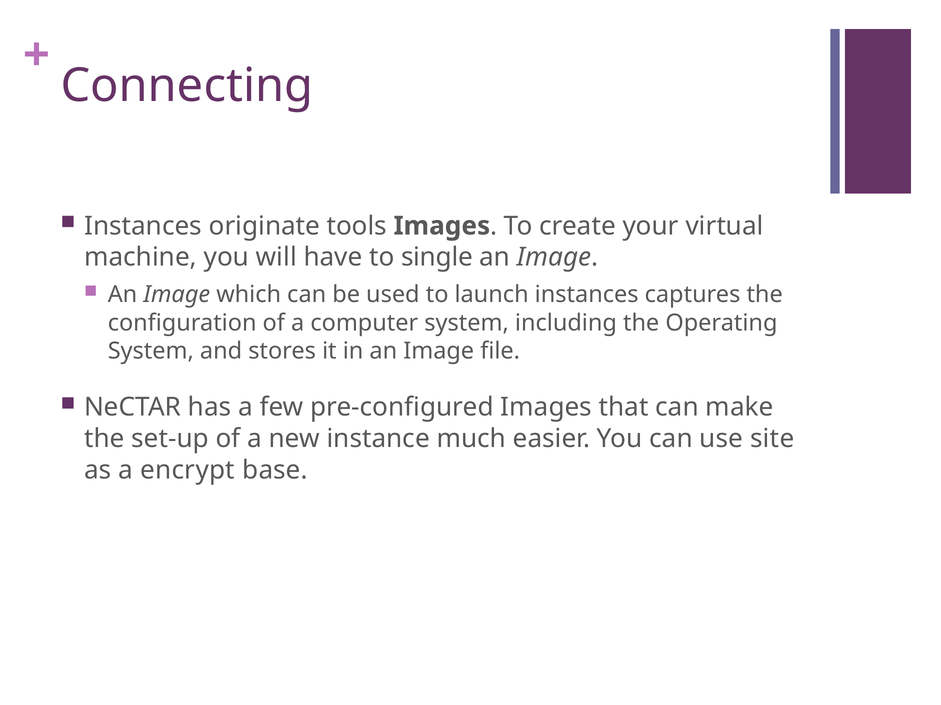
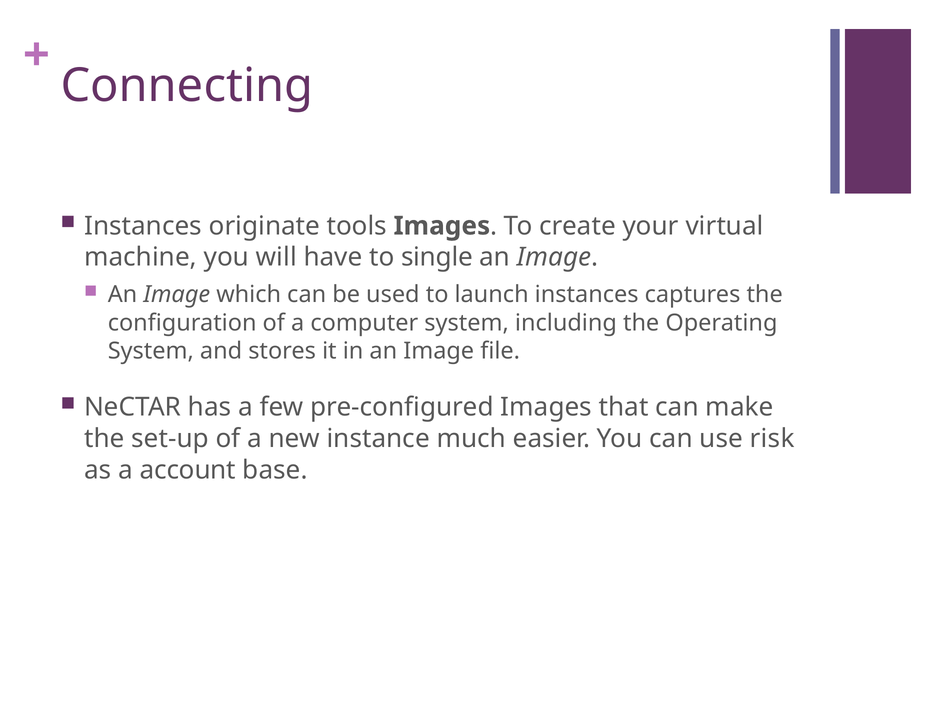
site: site -> risk
encrypt: encrypt -> account
